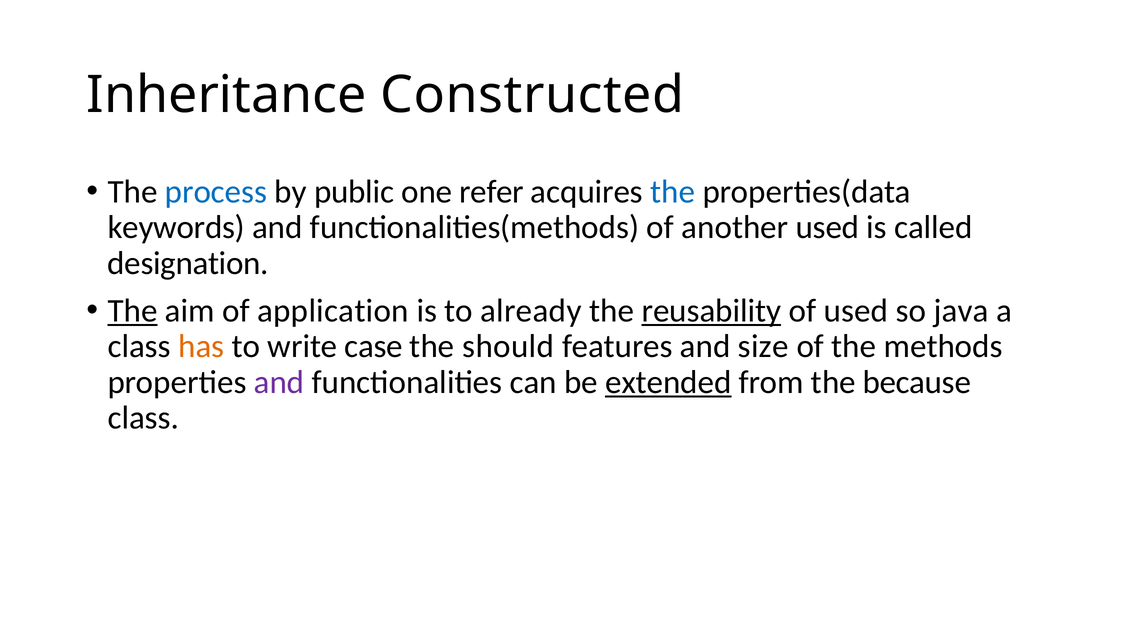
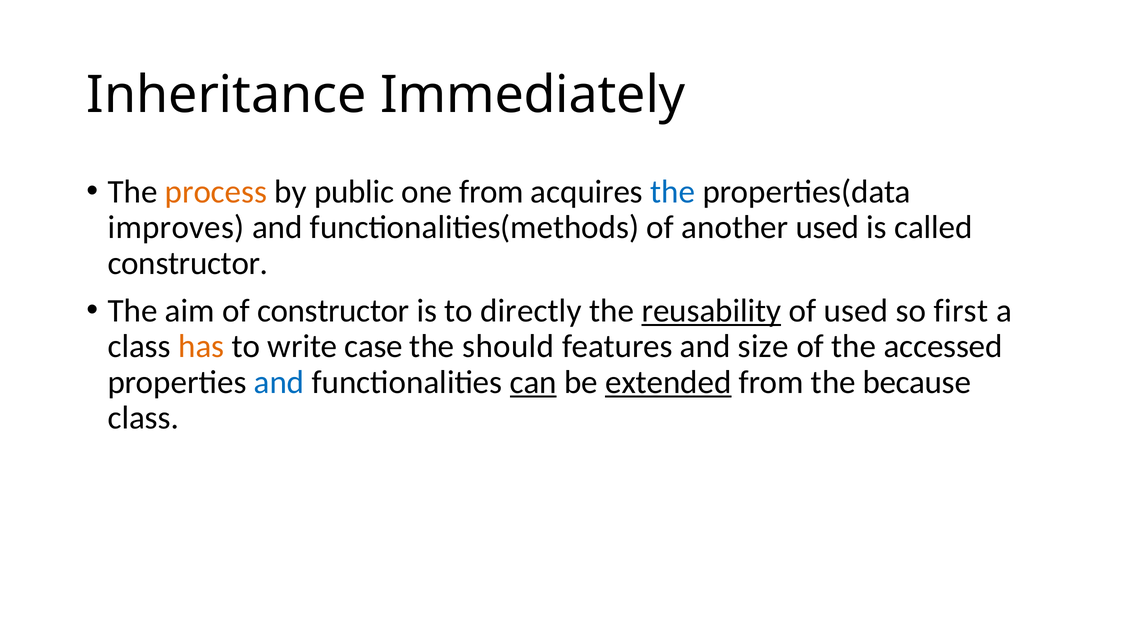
Constructed: Constructed -> Immediately
process colour: blue -> orange
one refer: refer -> from
keywords: keywords -> improves
designation at (188, 263): designation -> constructor
The at (133, 311) underline: present -> none
of application: application -> constructor
already: already -> directly
java: java -> first
methods: methods -> accessed
and at (279, 382) colour: purple -> blue
can underline: none -> present
